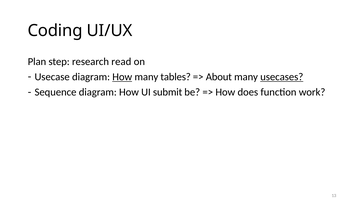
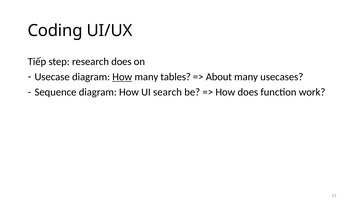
Plan: Plan -> Tiếp
research read: read -> does
usecases underline: present -> none
submit: submit -> search
